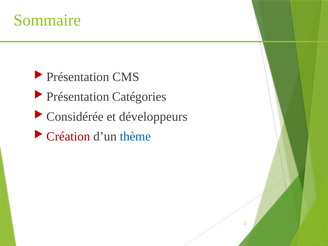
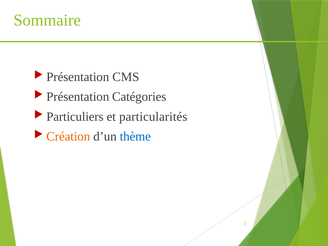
Considérée: Considérée -> Particuliers
développeurs: développeurs -> particularités
Création colour: red -> orange
